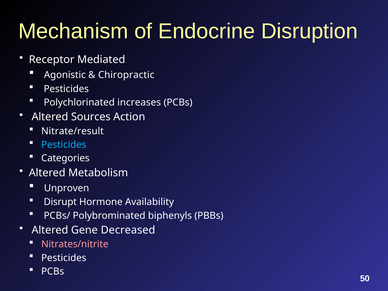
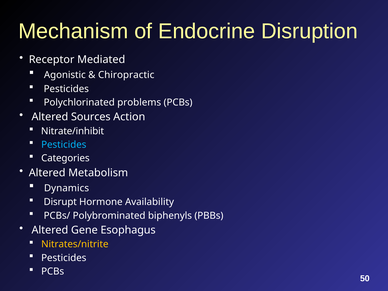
increases: increases -> problems
Nitrate/result: Nitrate/result -> Nitrate/inhibit
Unproven: Unproven -> Dynamics
Decreased: Decreased -> Esophagus
Nitrates/nitrite colour: pink -> yellow
